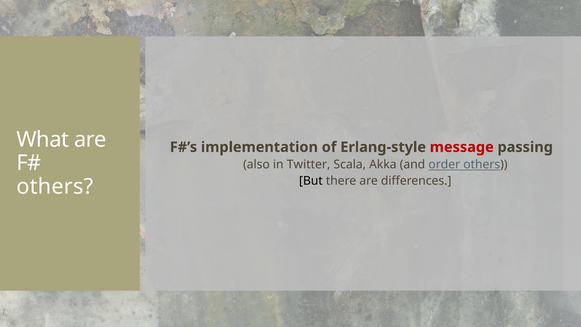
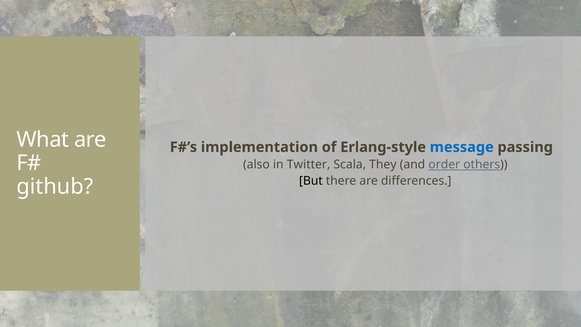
message colour: red -> blue
Akka: Akka -> They
others at (55, 187): others -> github
